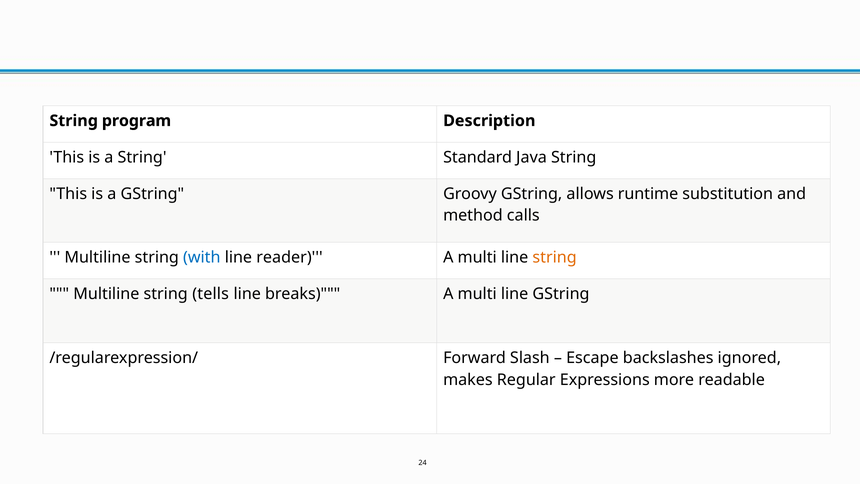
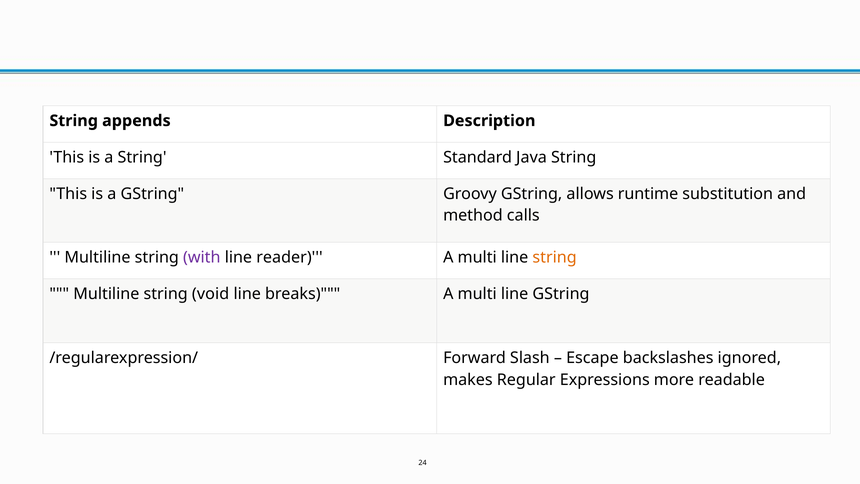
program: program -> appends
with colour: blue -> purple
tells: tells -> void
